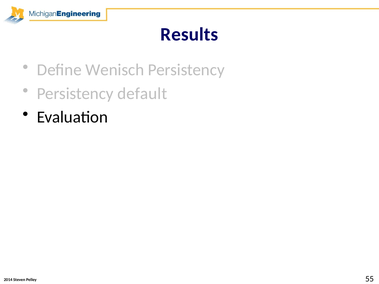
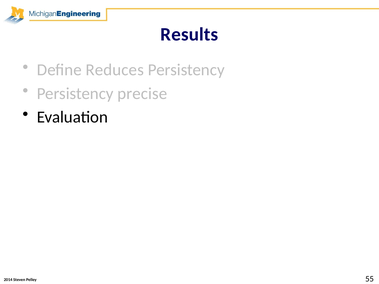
Wenisch: Wenisch -> Reduces
default: default -> precise
